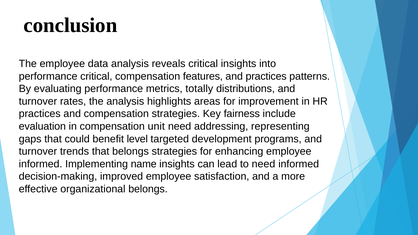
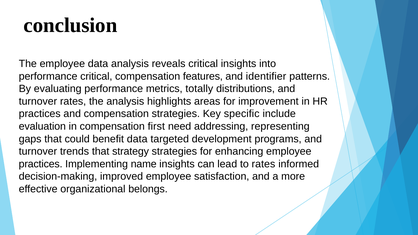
and practices: practices -> identifier
fairness: fairness -> specific
unit: unit -> first
benefit level: level -> data
that belongs: belongs -> strategy
informed at (41, 164): informed -> practices
to need: need -> rates
